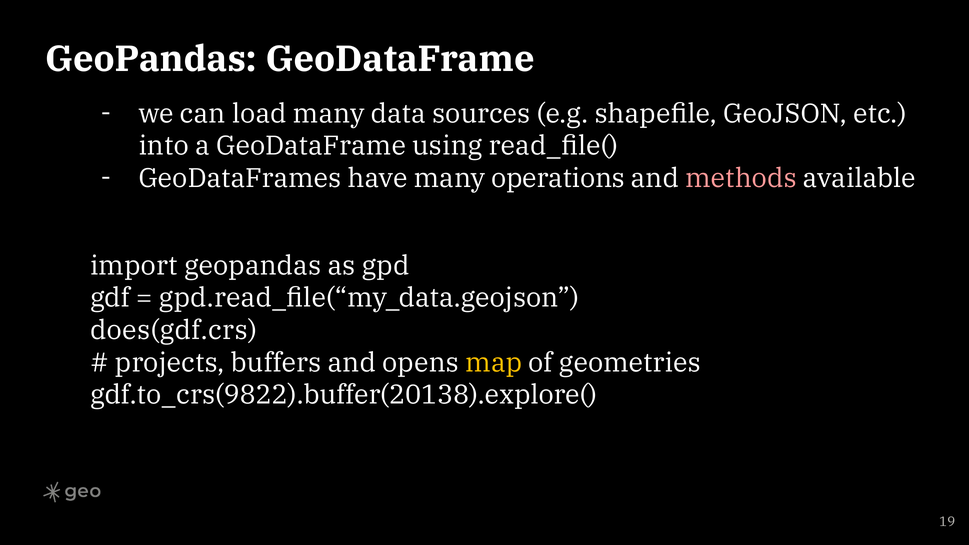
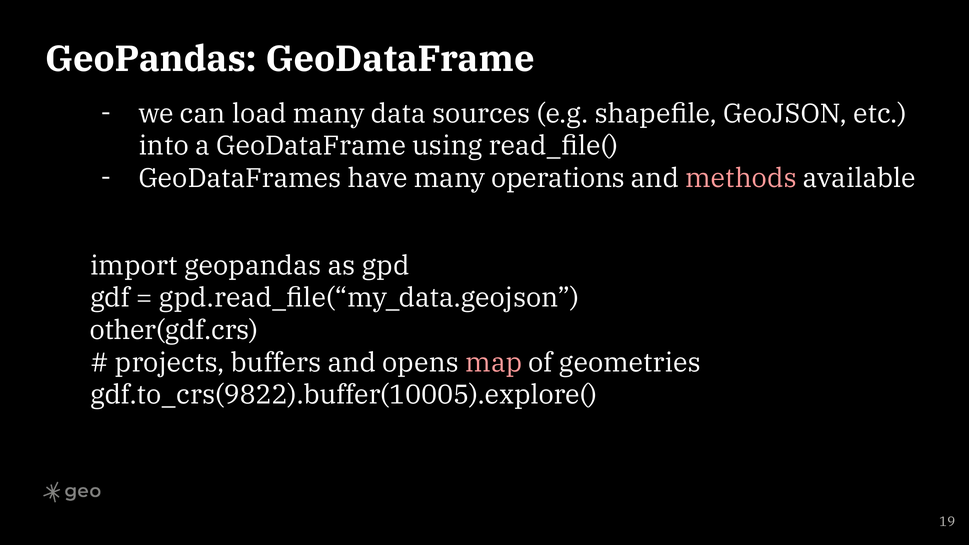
does(gdf.crs: does(gdf.crs -> other(gdf.crs
map colour: yellow -> pink
gdf.to_crs(9822).buffer(20138).explore(: gdf.to_crs(9822).buffer(20138).explore( -> gdf.to_crs(9822).buffer(10005).explore(
